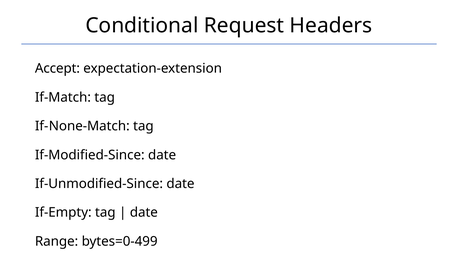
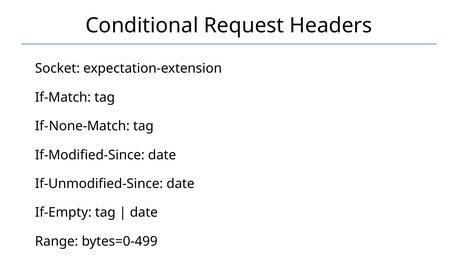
Accept: Accept -> Socket
